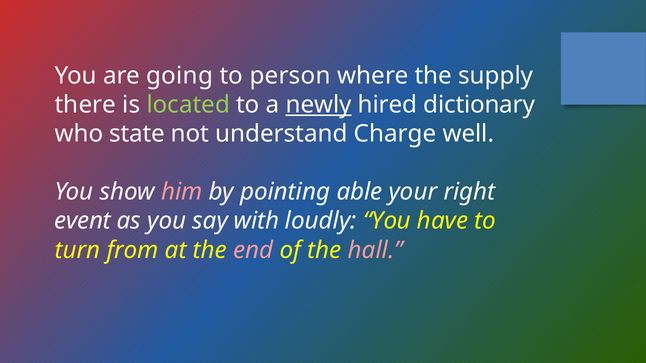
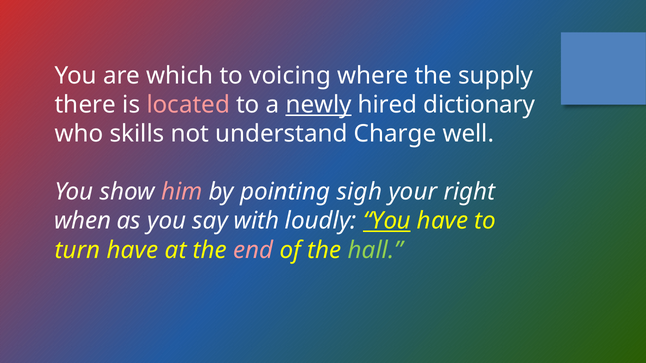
going: going -> which
person: person -> voicing
located colour: light green -> pink
state: state -> skills
able: able -> sigh
event: event -> when
You at (387, 221) underline: none -> present
turn from: from -> have
hall colour: pink -> light green
